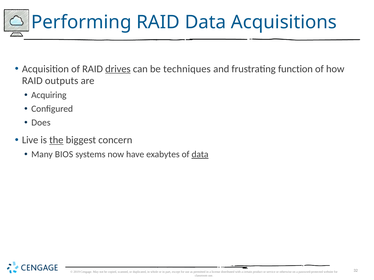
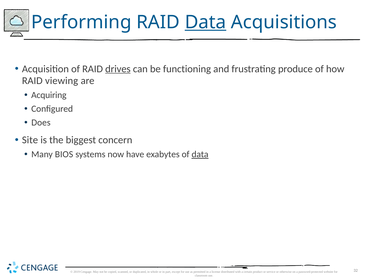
Data at (205, 22) underline: none -> present
techniques: techniques -> functioning
function: function -> produce
outputs: outputs -> viewing
Live: Live -> Site
the underline: present -> none
